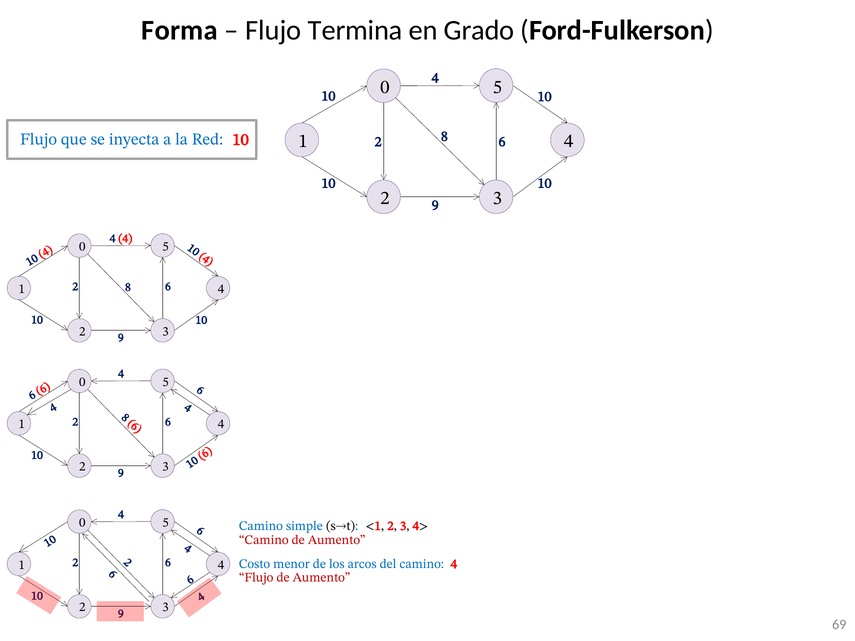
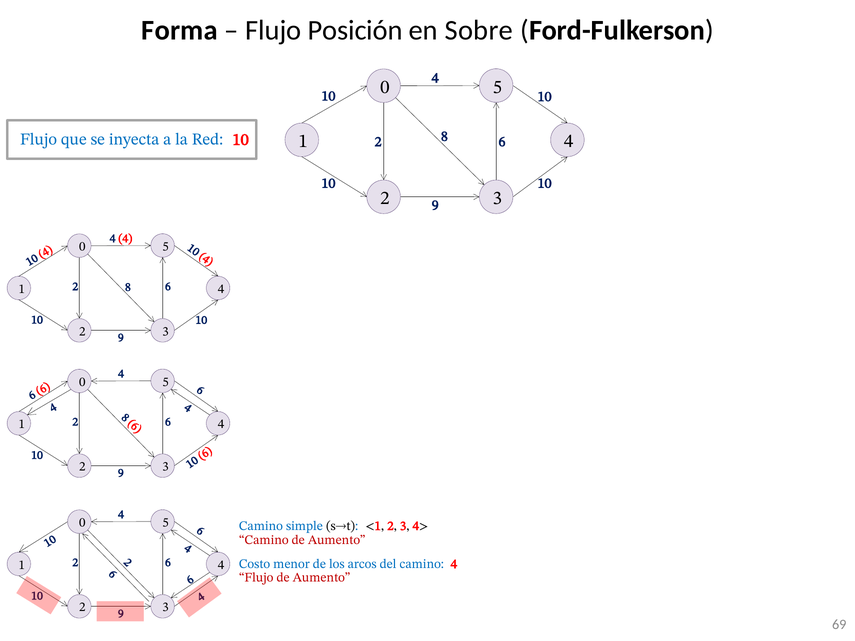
Termina: Termina -> Posición
Grado: Grado -> Sobre
